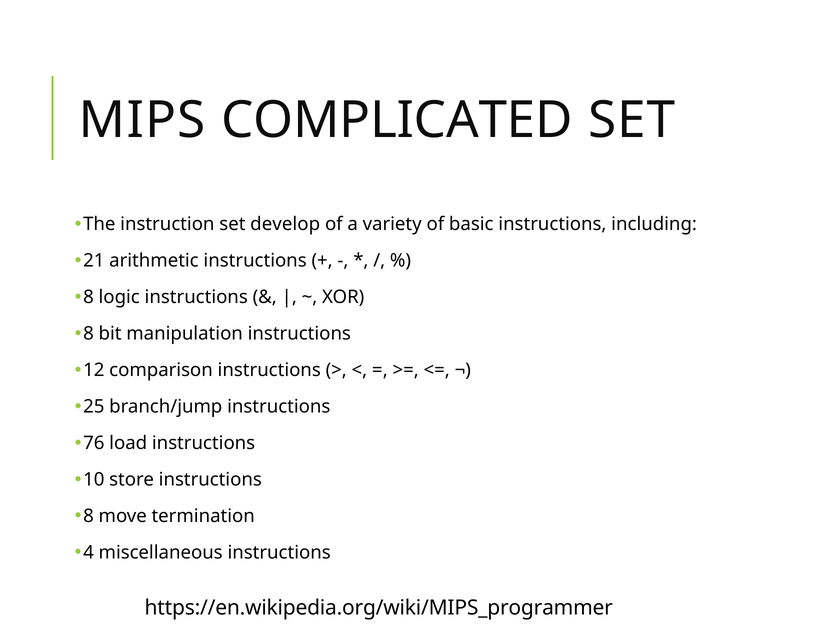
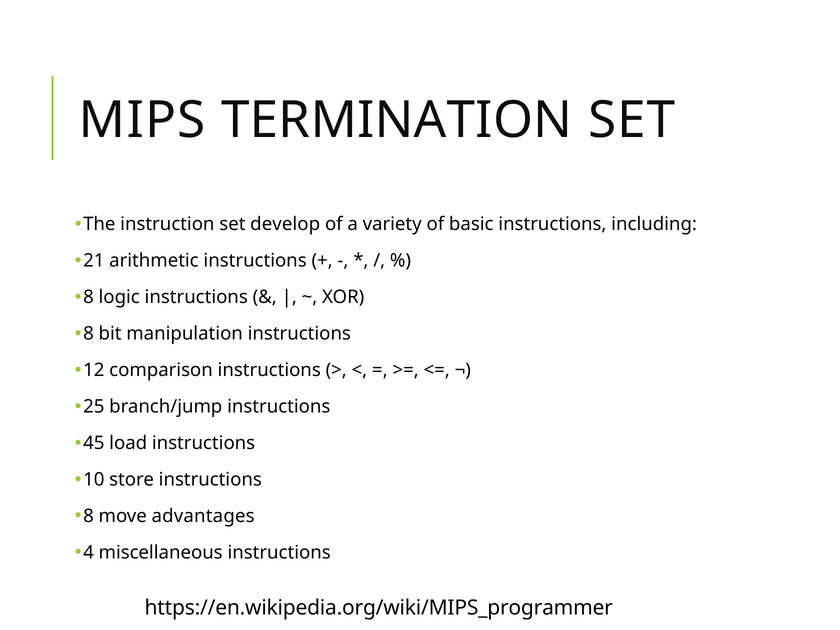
COMPLICATED: COMPLICATED -> TERMINATION
76: 76 -> 45
termination: termination -> advantages
